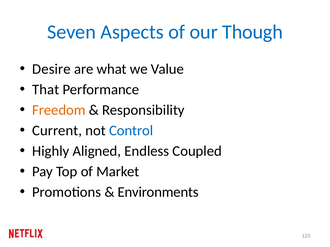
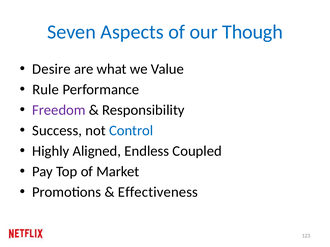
That: That -> Rule
Freedom colour: orange -> purple
Current: Current -> Success
Environments: Environments -> Effectiveness
